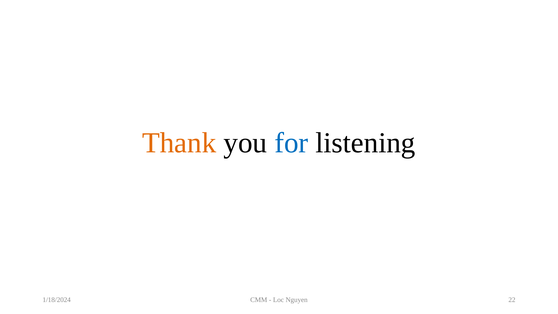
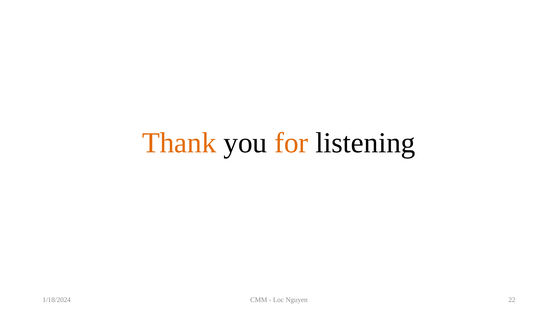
for colour: blue -> orange
